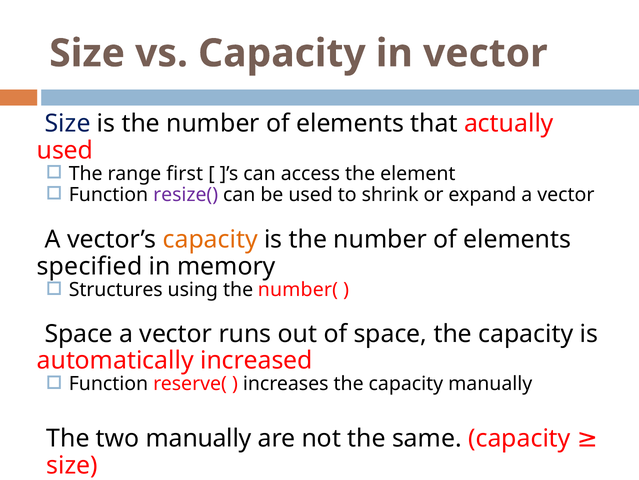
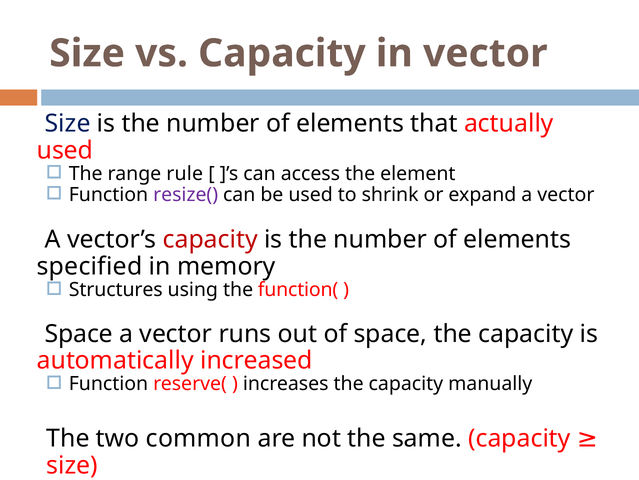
first: first -> rule
capacity at (210, 239) colour: orange -> red
number(: number( -> function(
two manually: manually -> common
